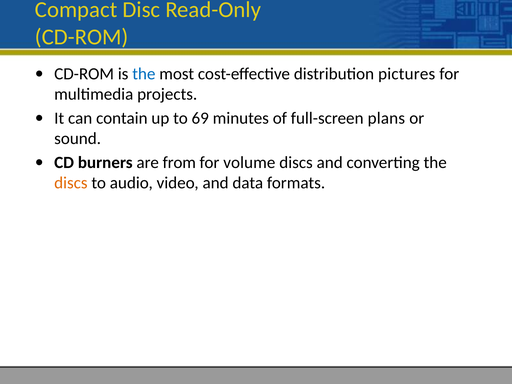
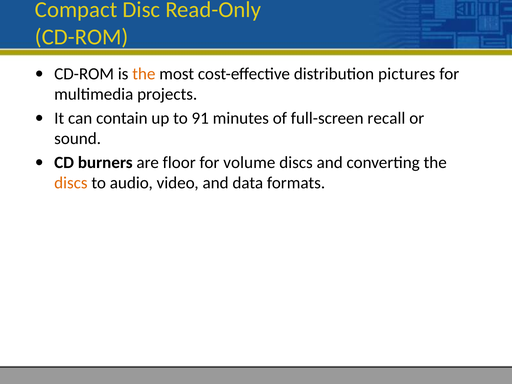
the at (144, 74) colour: blue -> orange
69: 69 -> 91
plans: plans -> recall
from: from -> floor
